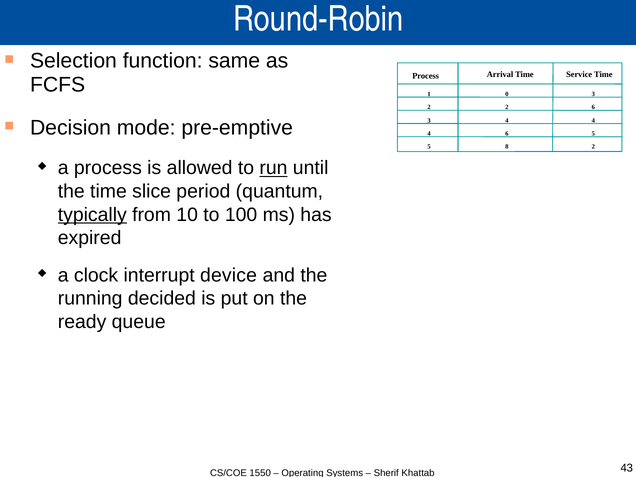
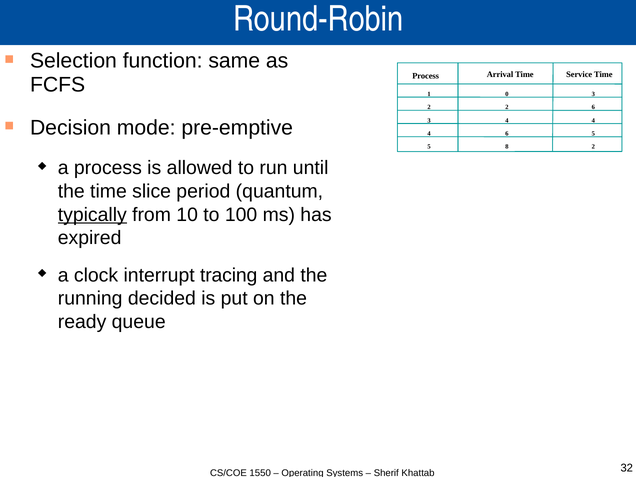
run underline: present -> none
device: device -> tracing
43: 43 -> 32
